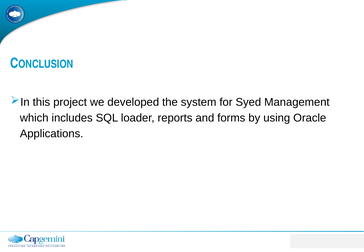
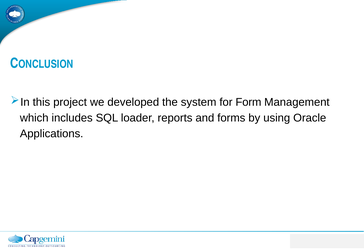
Syed: Syed -> Form
